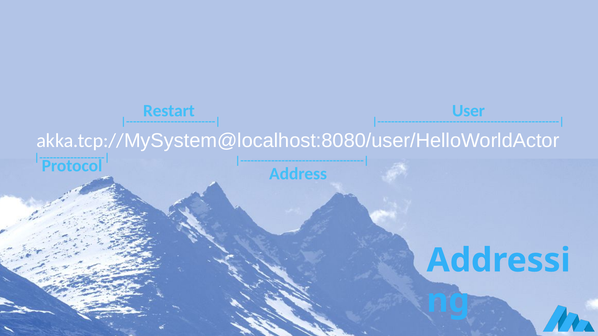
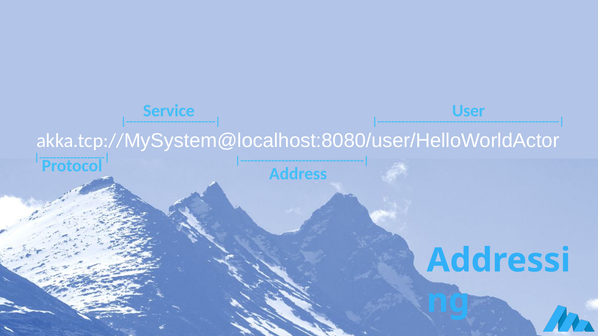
Restart: Restart -> Service
